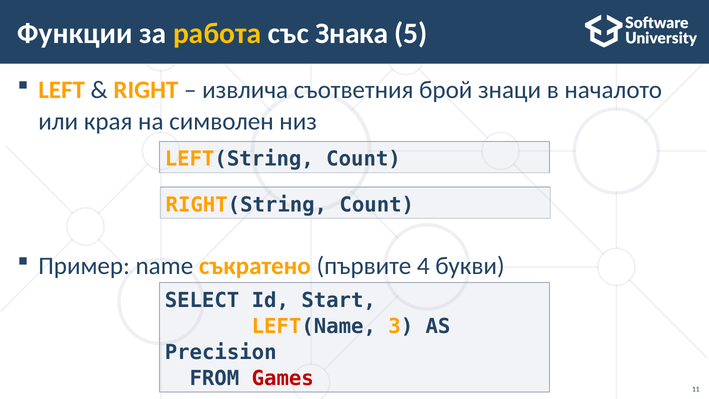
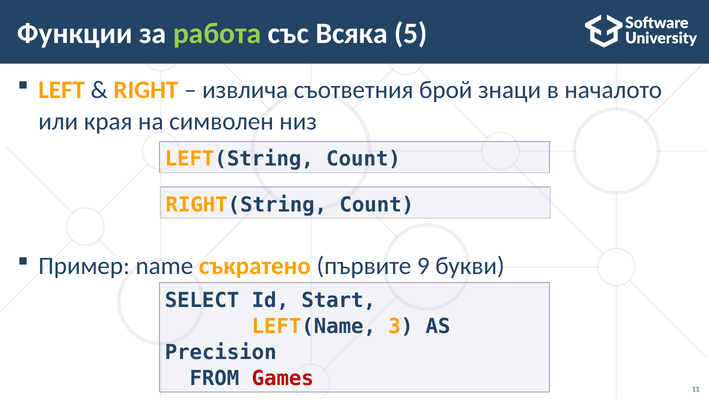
работа colour: yellow -> light green
Знака: Знака -> Всяка
4: 4 -> 9
